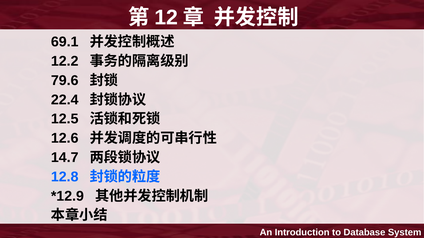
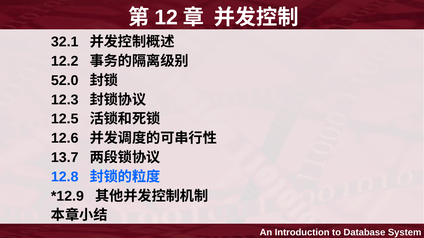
69.1: 69.1 -> 32.1
79.6: 79.6 -> 52.0
22.4: 22.4 -> 12.3
14.7: 14.7 -> 13.7
